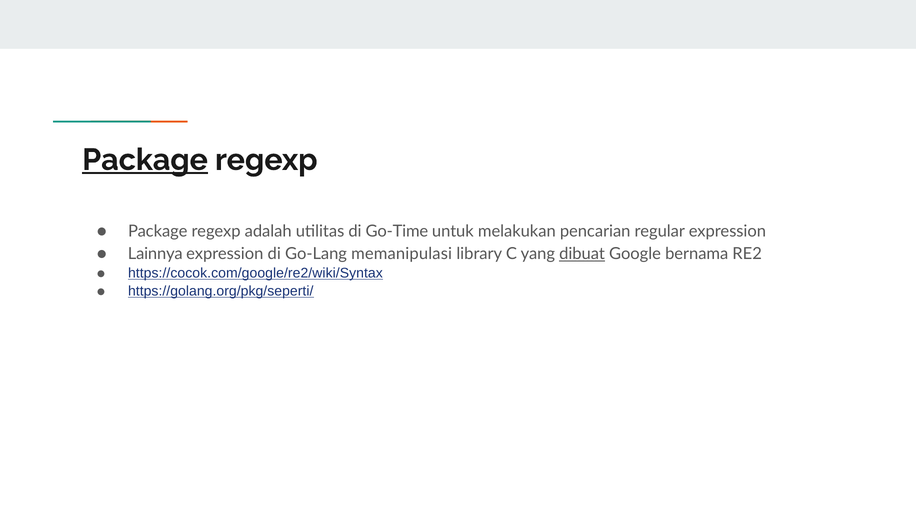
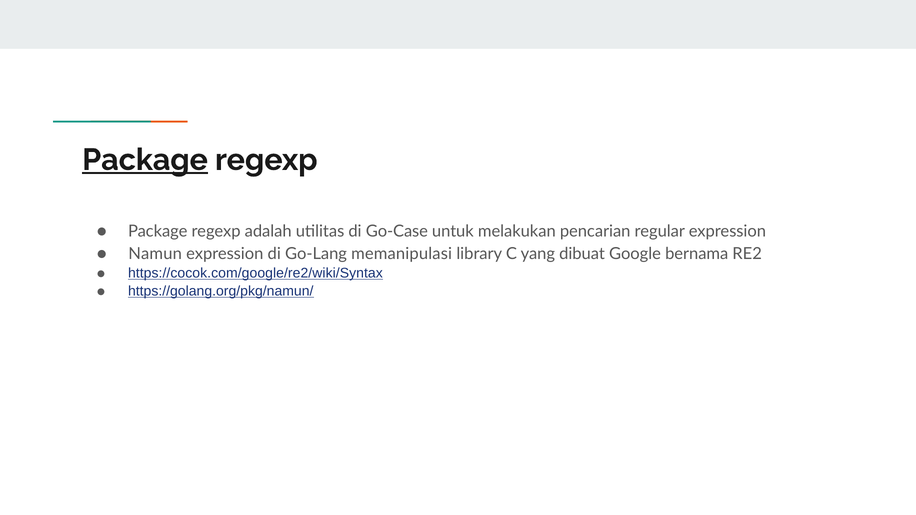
Go-Time: Go-Time -> Go-Case
Lainnya: Lainnya -> Namun
dibuat underline: present -> none
https://golang.org/pkg/seperti/: https://golang.org/pkg/seperti/ -> https://golang.org/pkg/namun/
